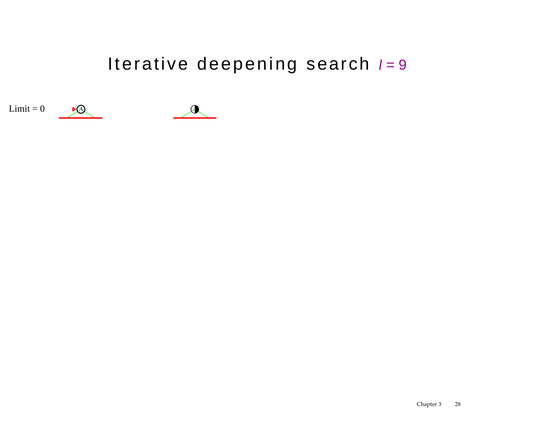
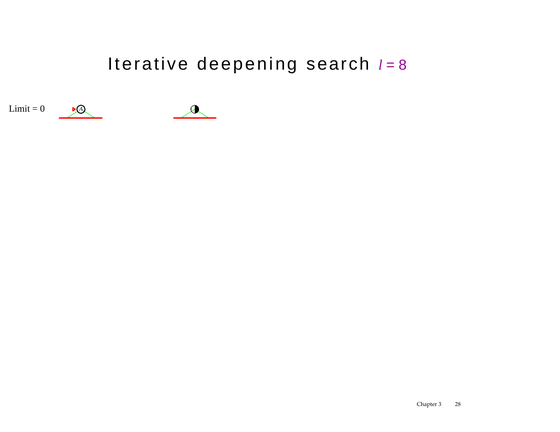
9: 9 -> 8
